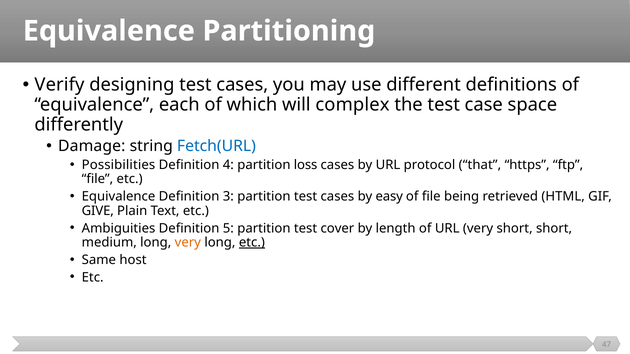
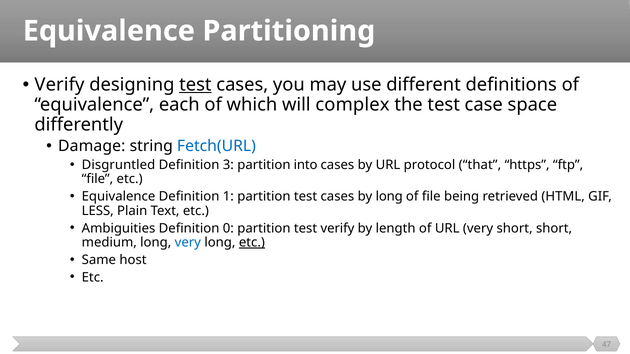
test at (195, 85) underline: none -> present
Possibilities: Possibilities -> Disgruntled
4: 4 -> 3
loss: loss -> into
3: 3 -> 1
by easy: easy -> long
GIVE: GIVE -> LESS
5: 5 -> 0
test cover: cover -> verify
very at (188, 243) colour: orange -> blue
